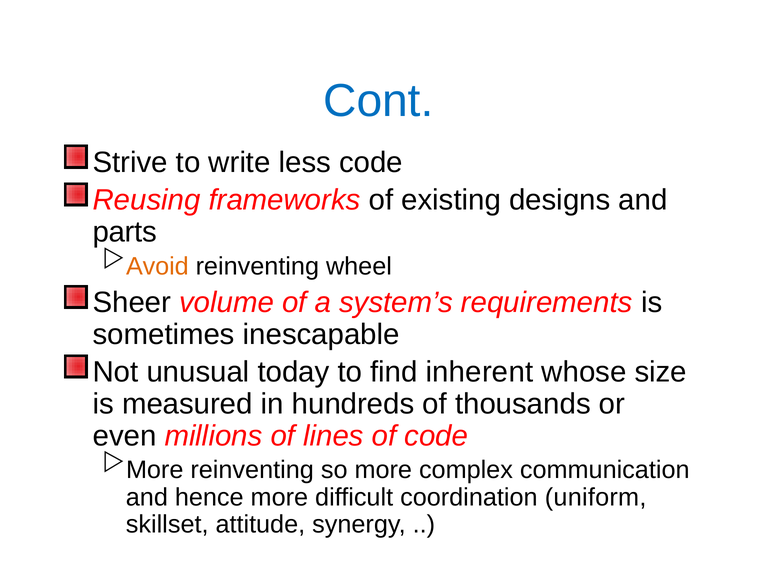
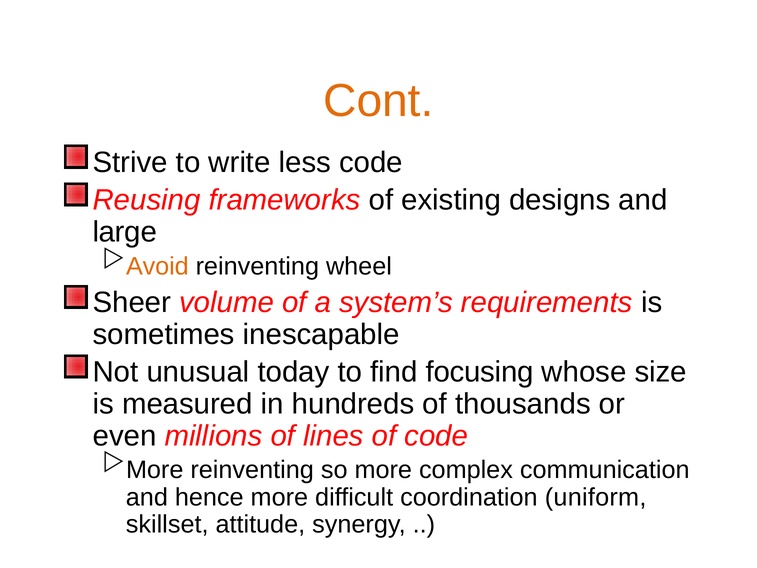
Cont colour: blue -> orange
parts: parts -> large
inherent: inherent -> focusing
